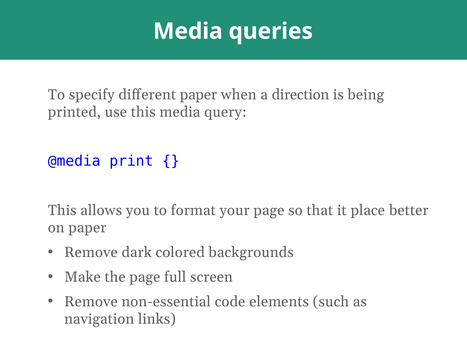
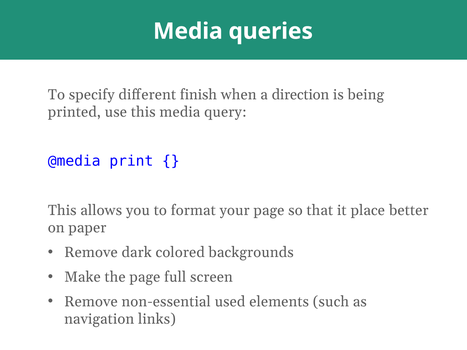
different paper: paper -> finish
code: code -> used
